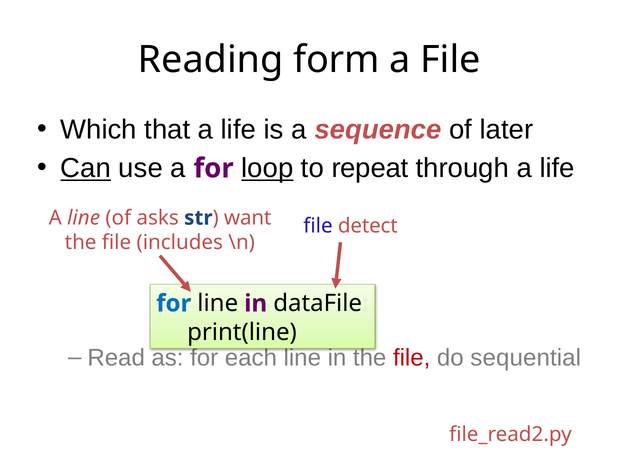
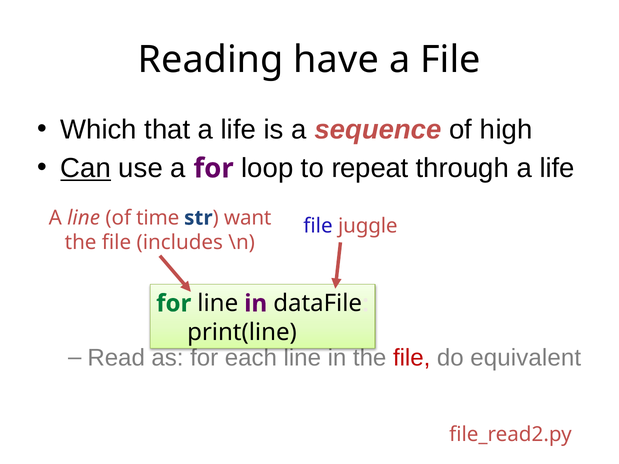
form: form -> have
later: later -> high
loop underline: present -> none
asks: asks -> time
detect: detect -> juggle
for at (174, 304) colour: blue -> green
sequential: sequential -> equivalent
